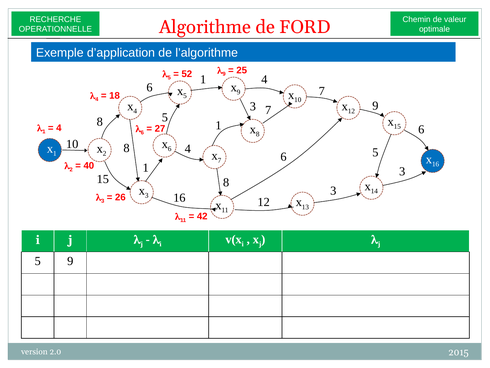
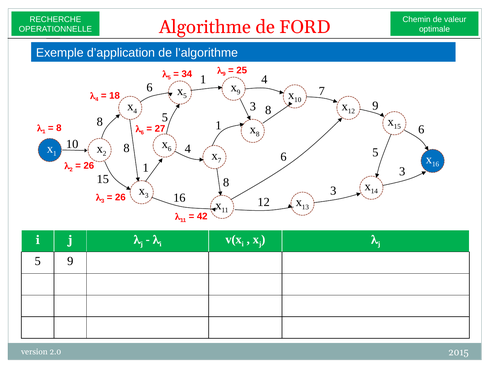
52: 52 -> 34
3 7: 7 -> 8
4 at (59, 128): 4 -> 8
40 at (89, 166): 40 -> 26
